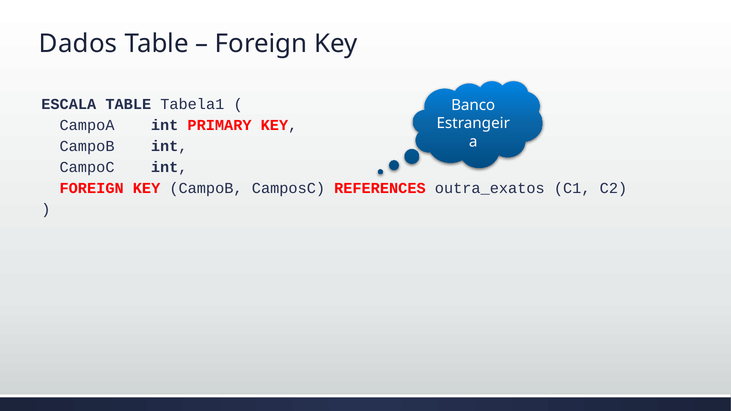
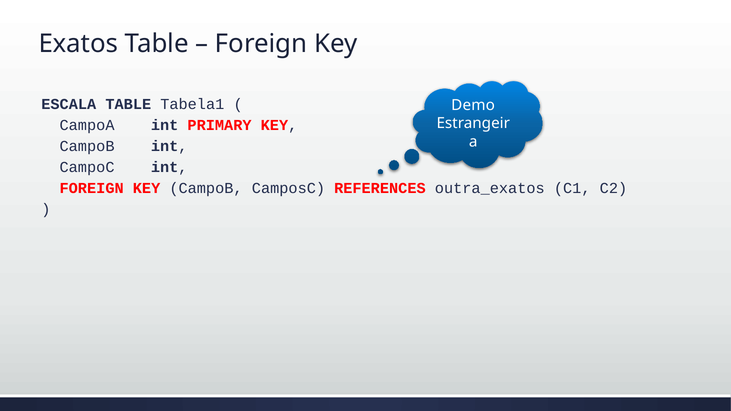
Dados: Dados -> Exatos
Banco: Banco -> Demo
